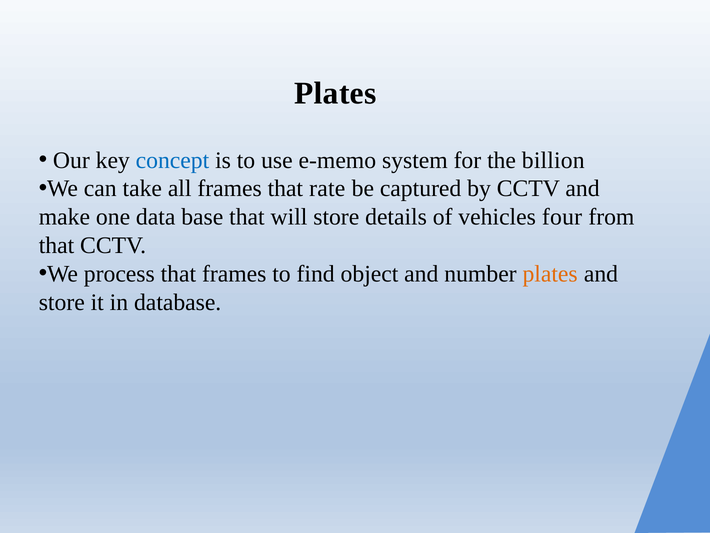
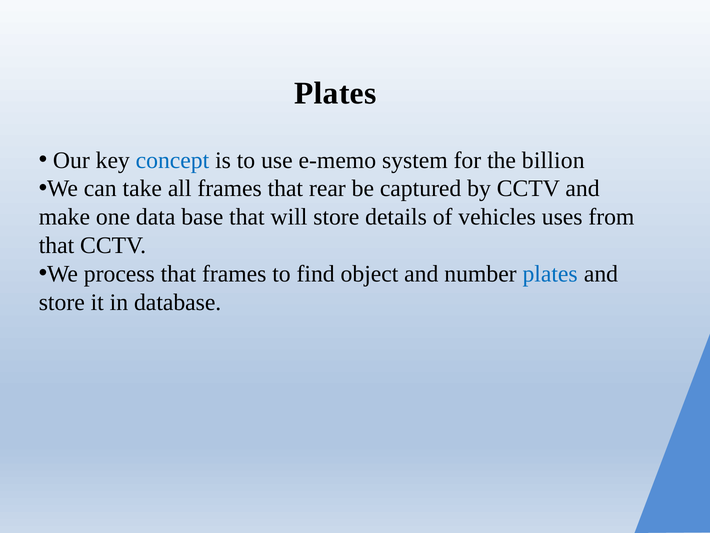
rate: rate -> rear
four: four -> uses
plates at (550, 274) colour: orange -> blue
